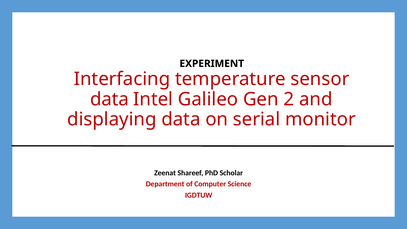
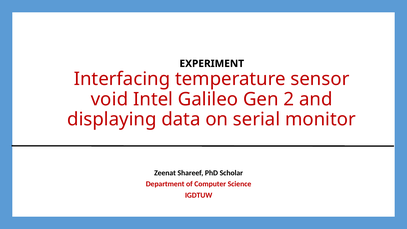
data at (110, 99): data -> void
